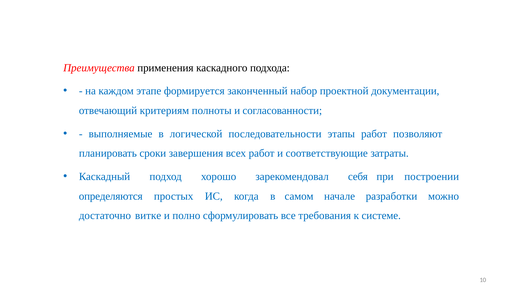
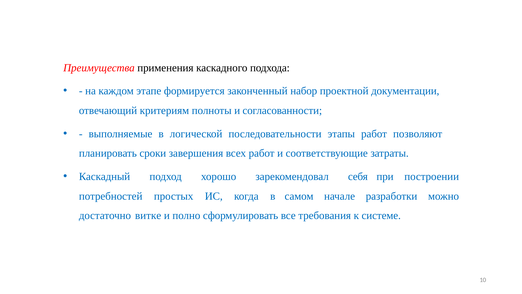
определяются: определяются -> потребностей
